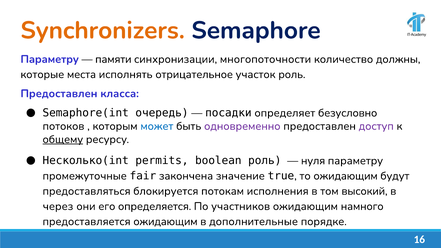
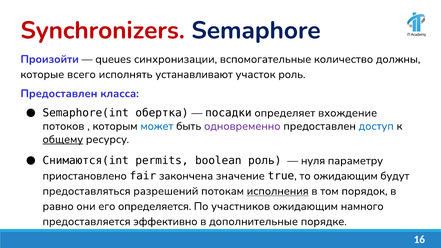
Synchronizers colour: orange -> red
Параметру at (50, 59): Параметру -> Произойти
памяти: памяти -> queues
многопоточности: многопоточности -> вспомогательные
места: места -> всего
отрицательное: отрицательное -> устанавливают
очередь: очередь -> обертка
безусловно: безусловно -> вхождение
доступ colour: purple -> blue
Несколько(int: Несколько(int -> Снимаются(int
промежуточные: промежуточные -> приостановлено
блокируется: блокируется -> разрешений
исполнения underline: none -> present
высокий: высокий -> порядок
через: через -> равно
предоставляется ожидающим: ожидающим -> эффективно
